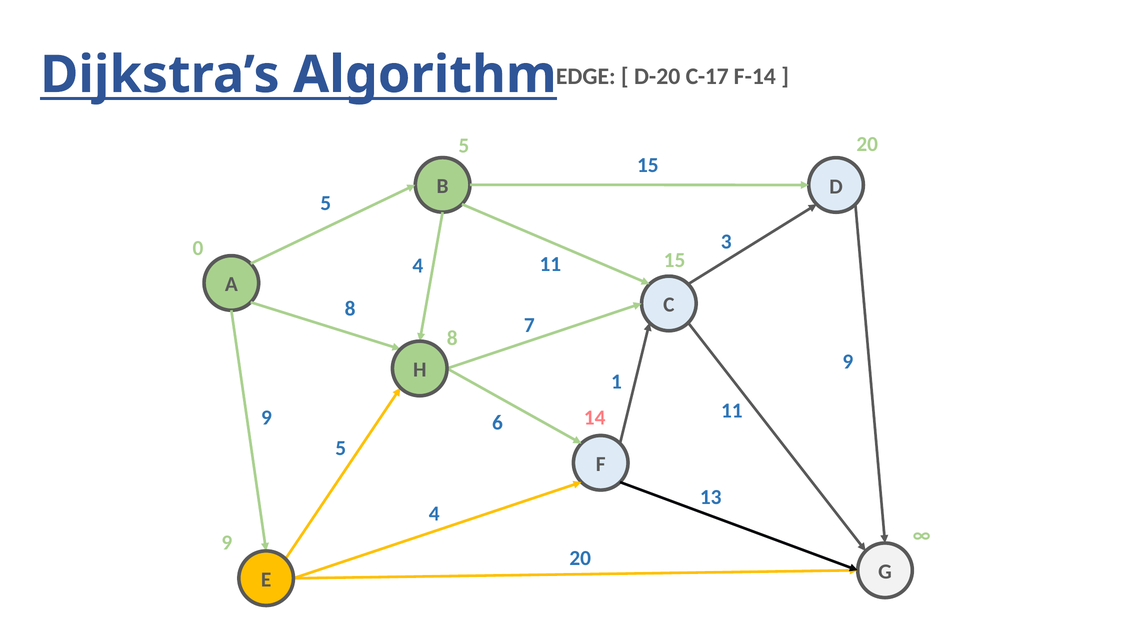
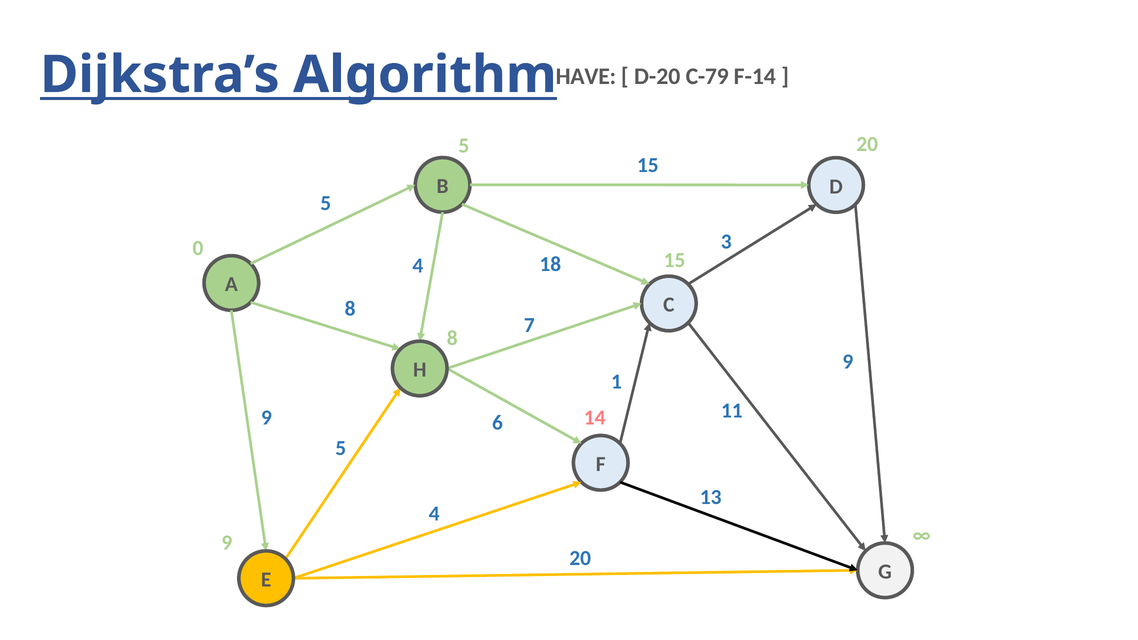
EDGE: EDGE -> HAVE
C-17: C-17 -> C-79
4 11: 11 -> 18
